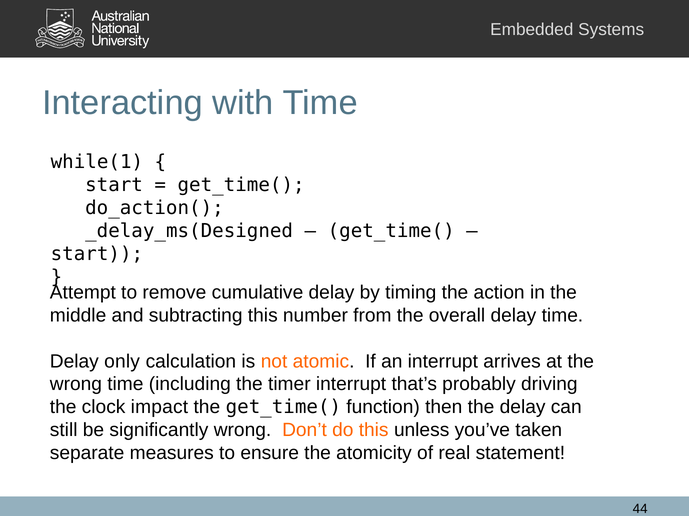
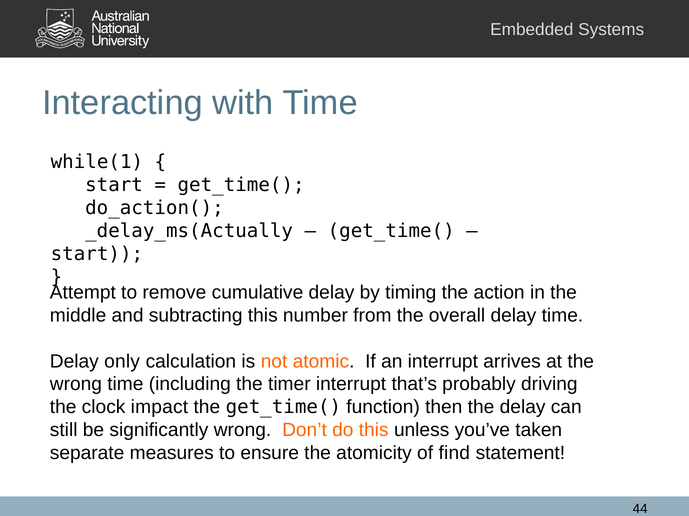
_delay_ms(Designed: _delay_ms(Designed -> _delay_ms(Actually
real: real -> find
